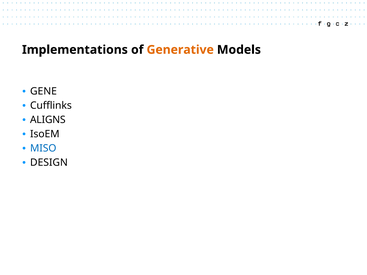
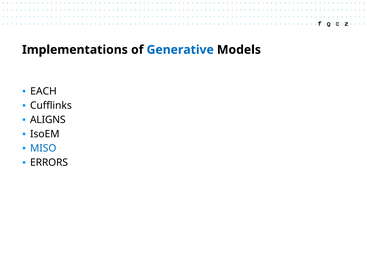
Generative colour: orange -> blue
GENE: GENE -> EACH
DESIGN: DESIGN -> ERRORS
